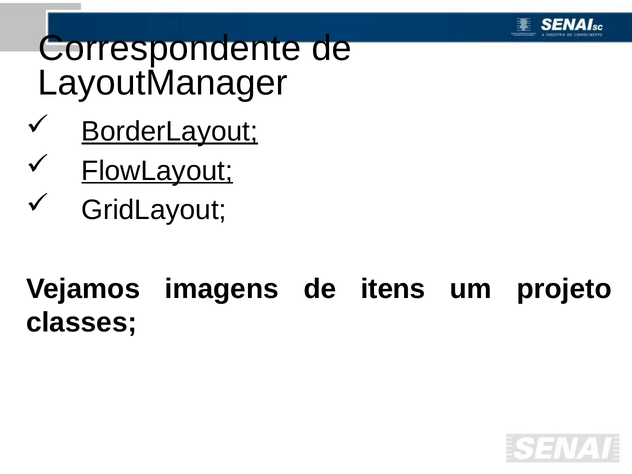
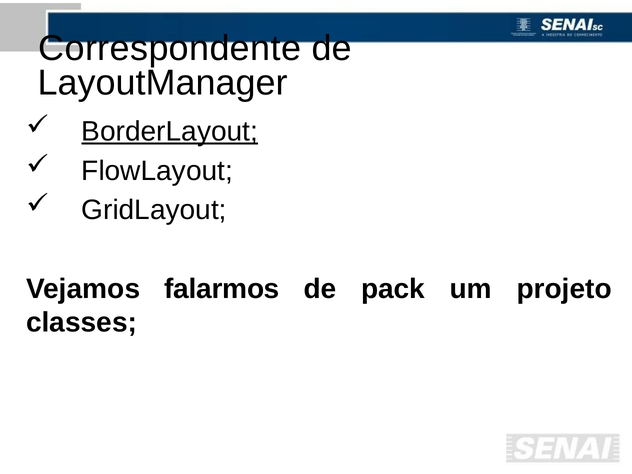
FlowLayout underline: present -> none
imagens: imagens -> falarmos
itens: itens -> pack
